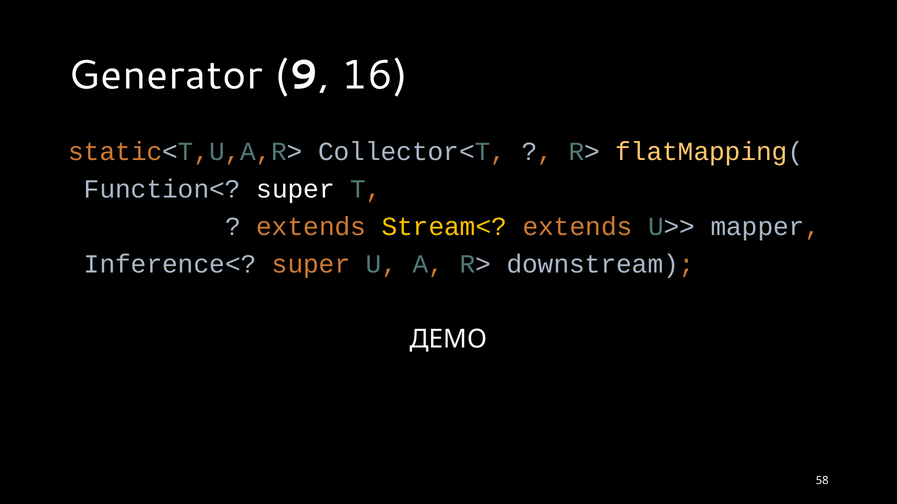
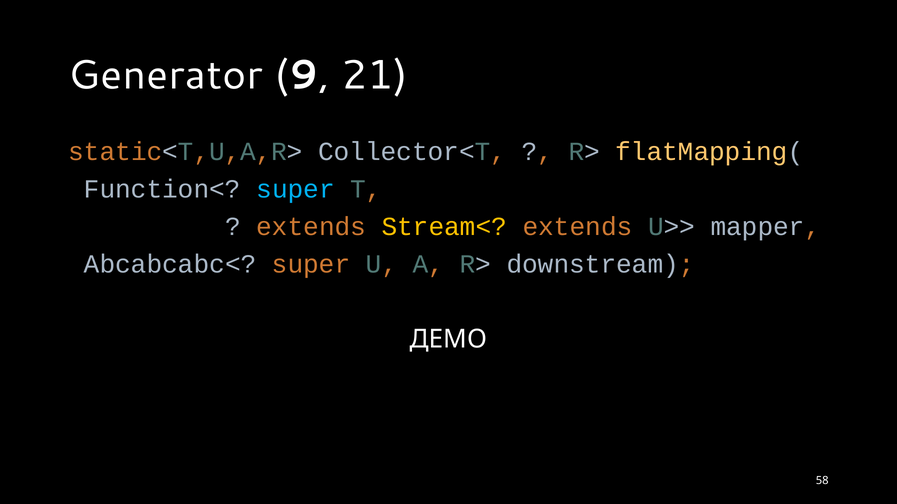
16: 16 -> 21
super at (296, 189) colour: white -> light blue
Inference<: Inference< -> Abcabcabc<
